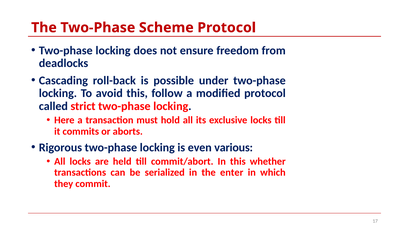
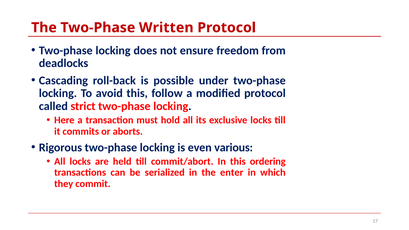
Scheme: Scheme -> Written
whether: whether -> ordering
